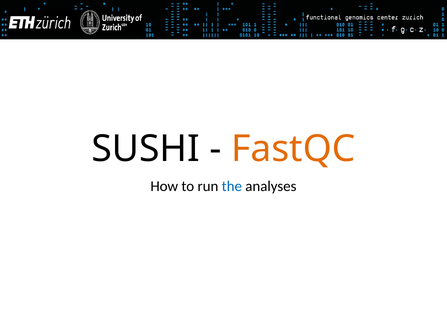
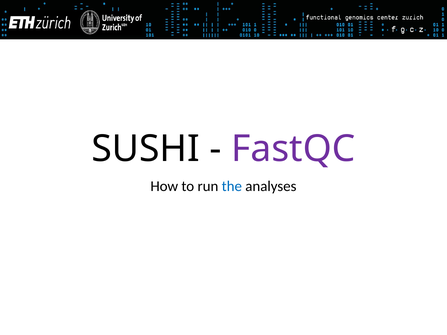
FastQC colour: orange -> purple
